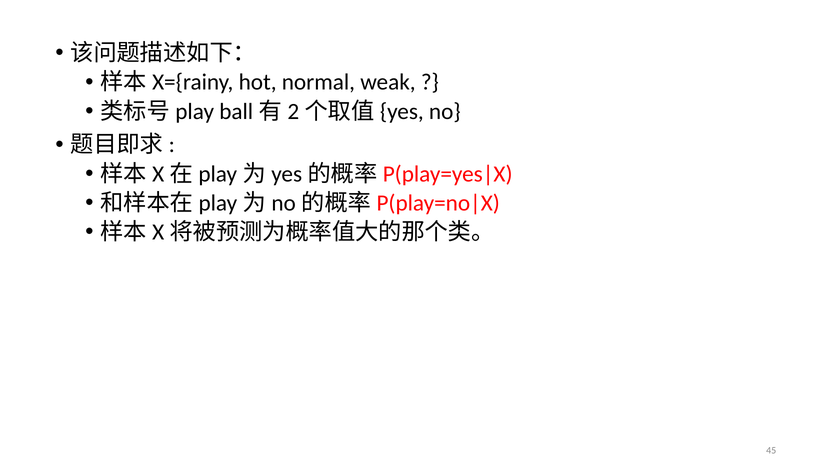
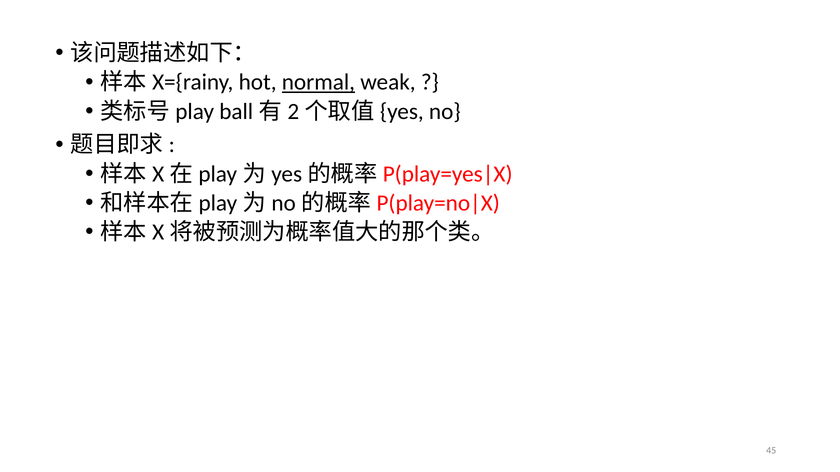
normal underline: none -> present
